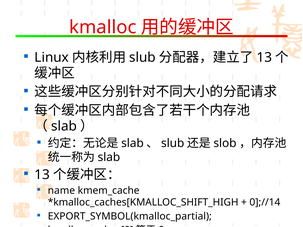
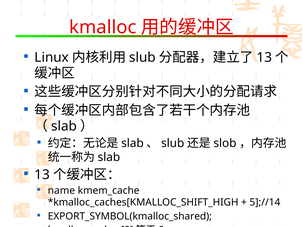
0];//14: 0];//14 -> 5];//14
EXPORT_SYMBOL(kmalloc_partial: EXPORT_SYMBOL(kmalloc_partial -> EXPORT_SYMBOL(kmalloc_shared
